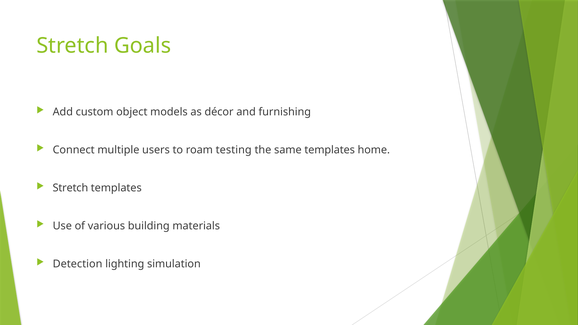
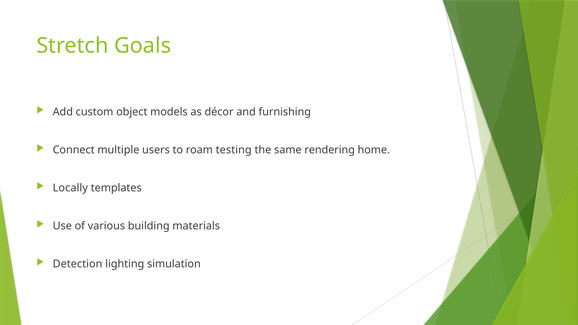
same templates: templates -> rendering
Stretch at (70, 188): Stretch -> Locally
